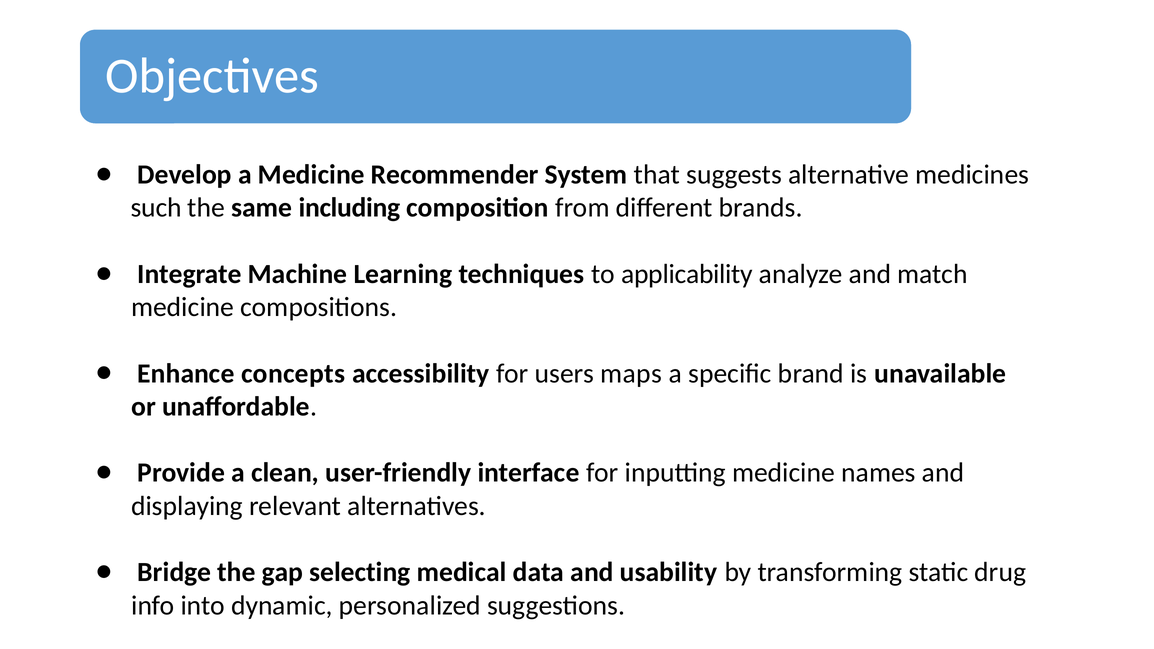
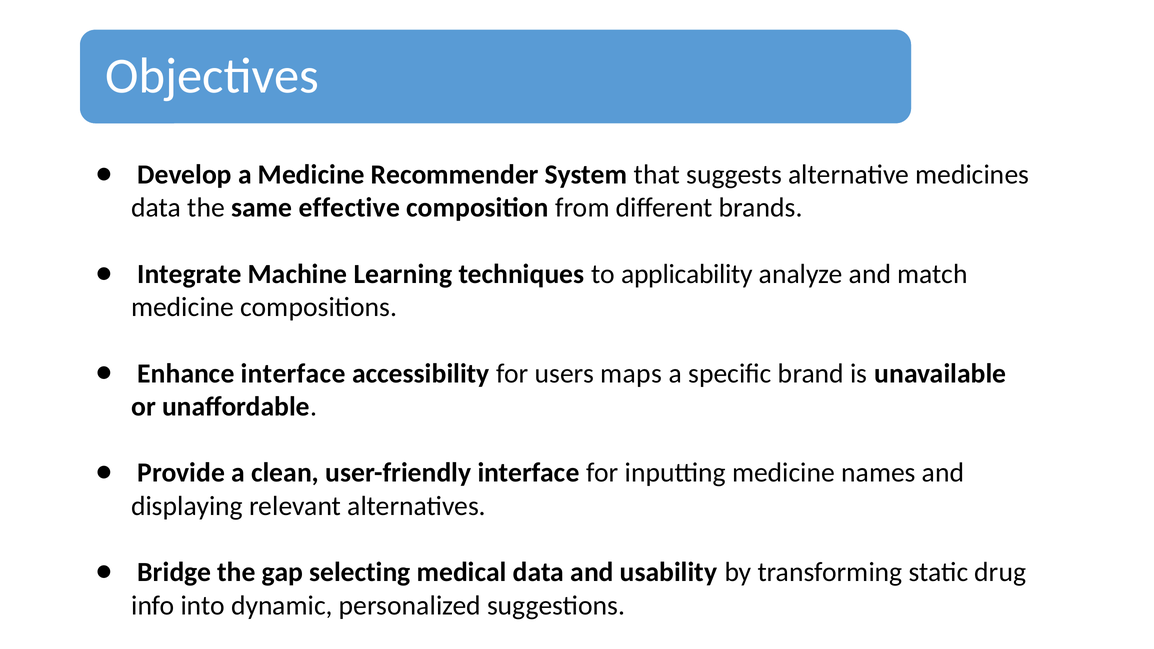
such at (156, 208): such -> data
including: including -> effective
Enhance concepts: concepts -> interface
